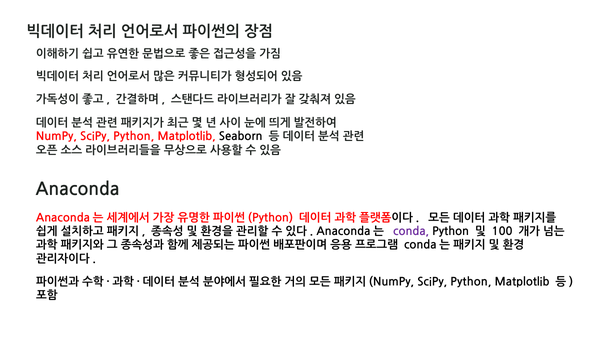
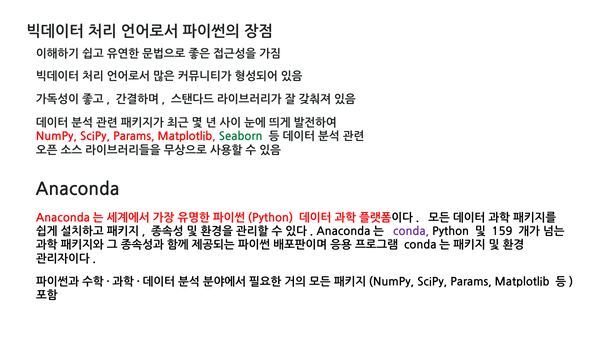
NumPy SciPy Python: Python -> Params
Seaborn colour: black -> green
100: 100 -> 159
Python at (471, 282): Python -> Params
